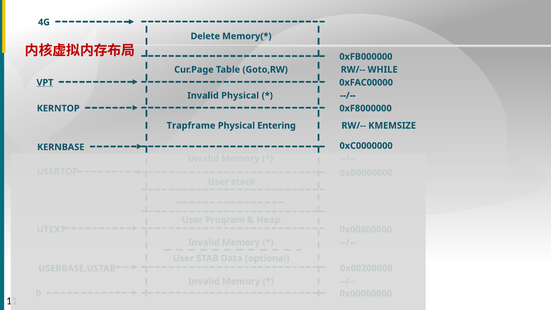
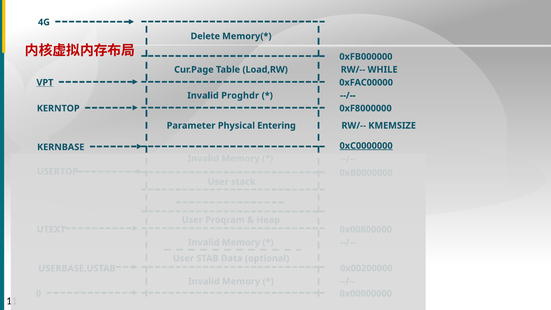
Goto,RW: Goto,RW -> Load,RW
Invalid Physical: Physical -> Proghdr
Trapframe: Trapframe -> Parameter
0xC0000000 underline: none -> present
